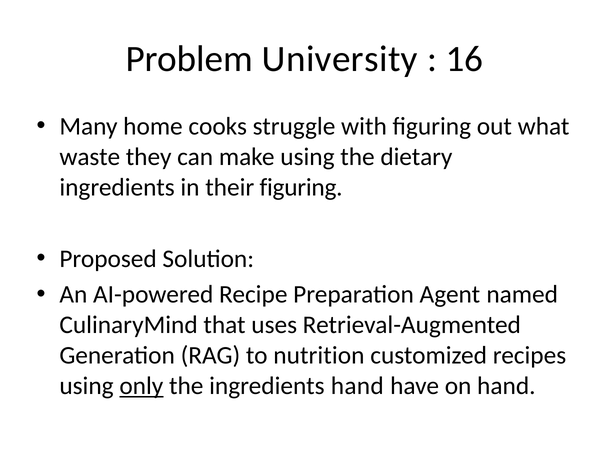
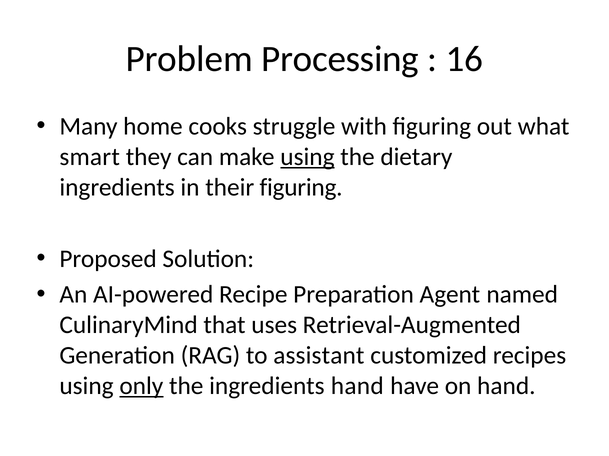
University: University -> Processing
waste: waste -> smart
using at (307, 157) underline: none -> present
nutrition: nutrition -> assistant
